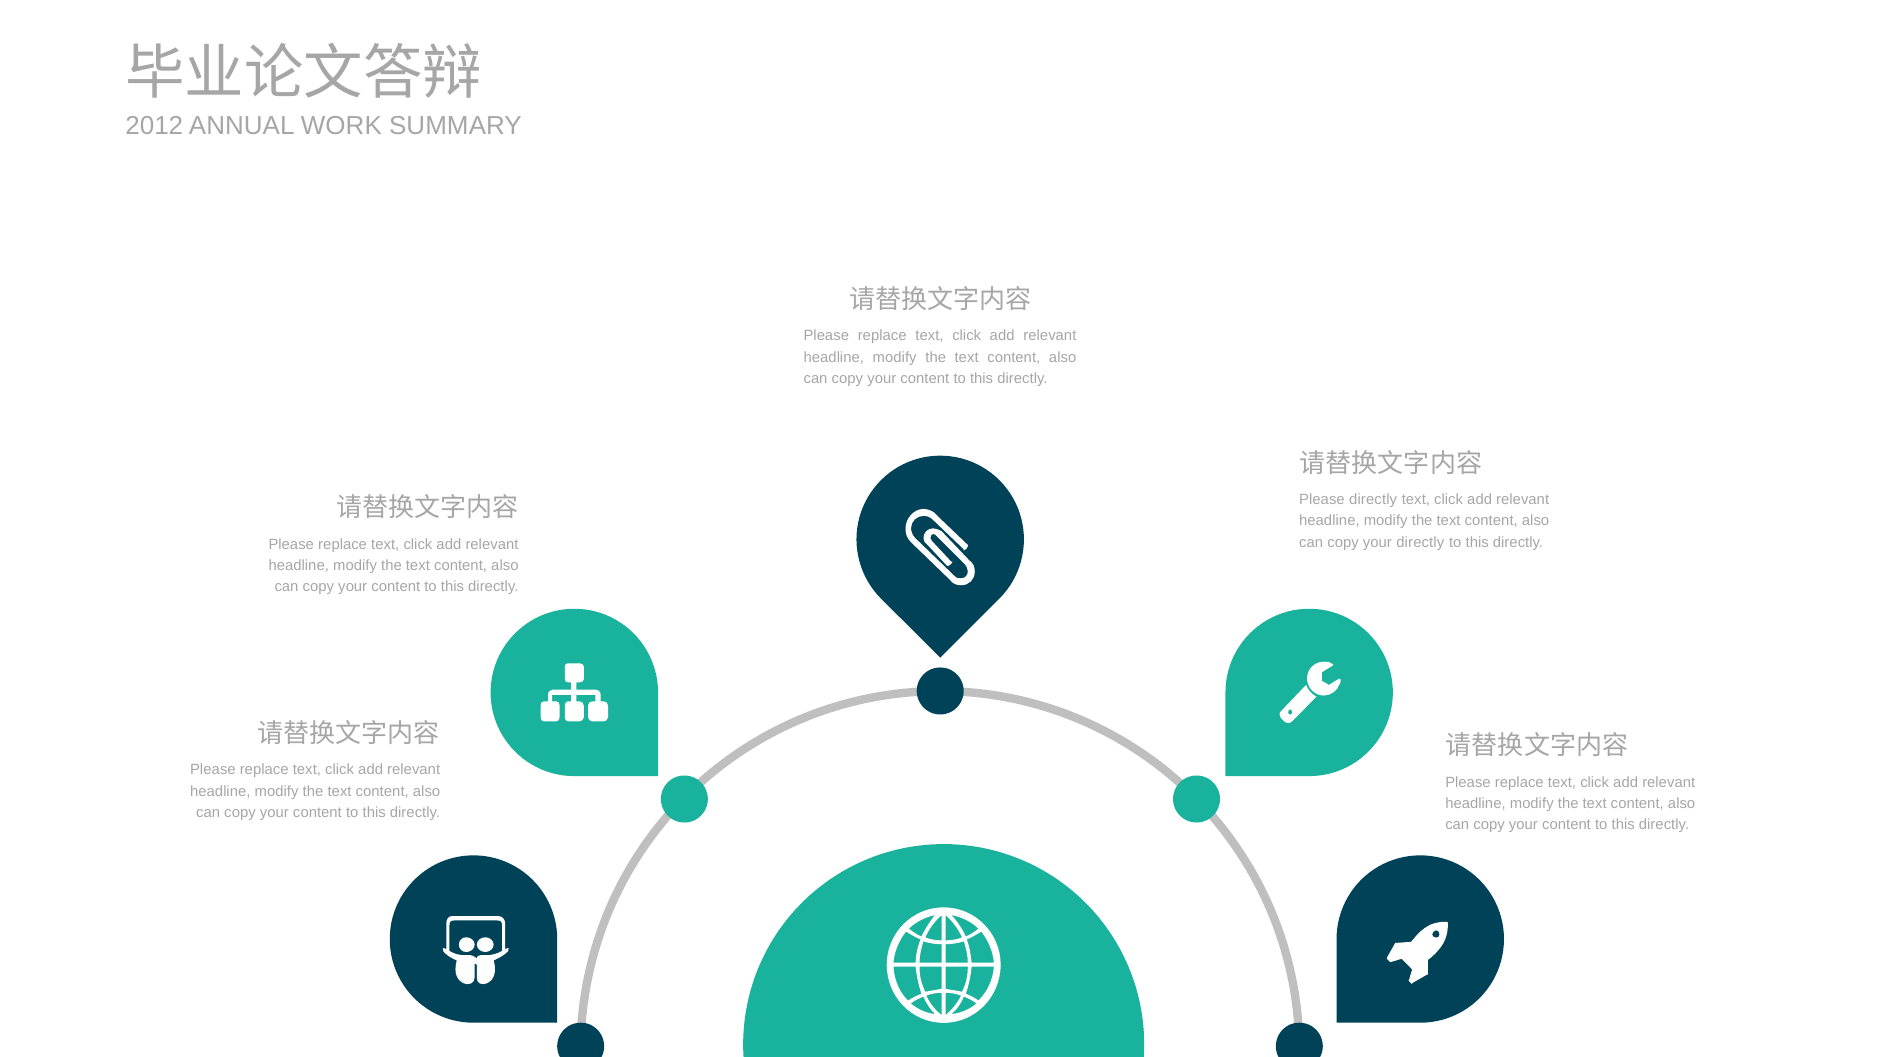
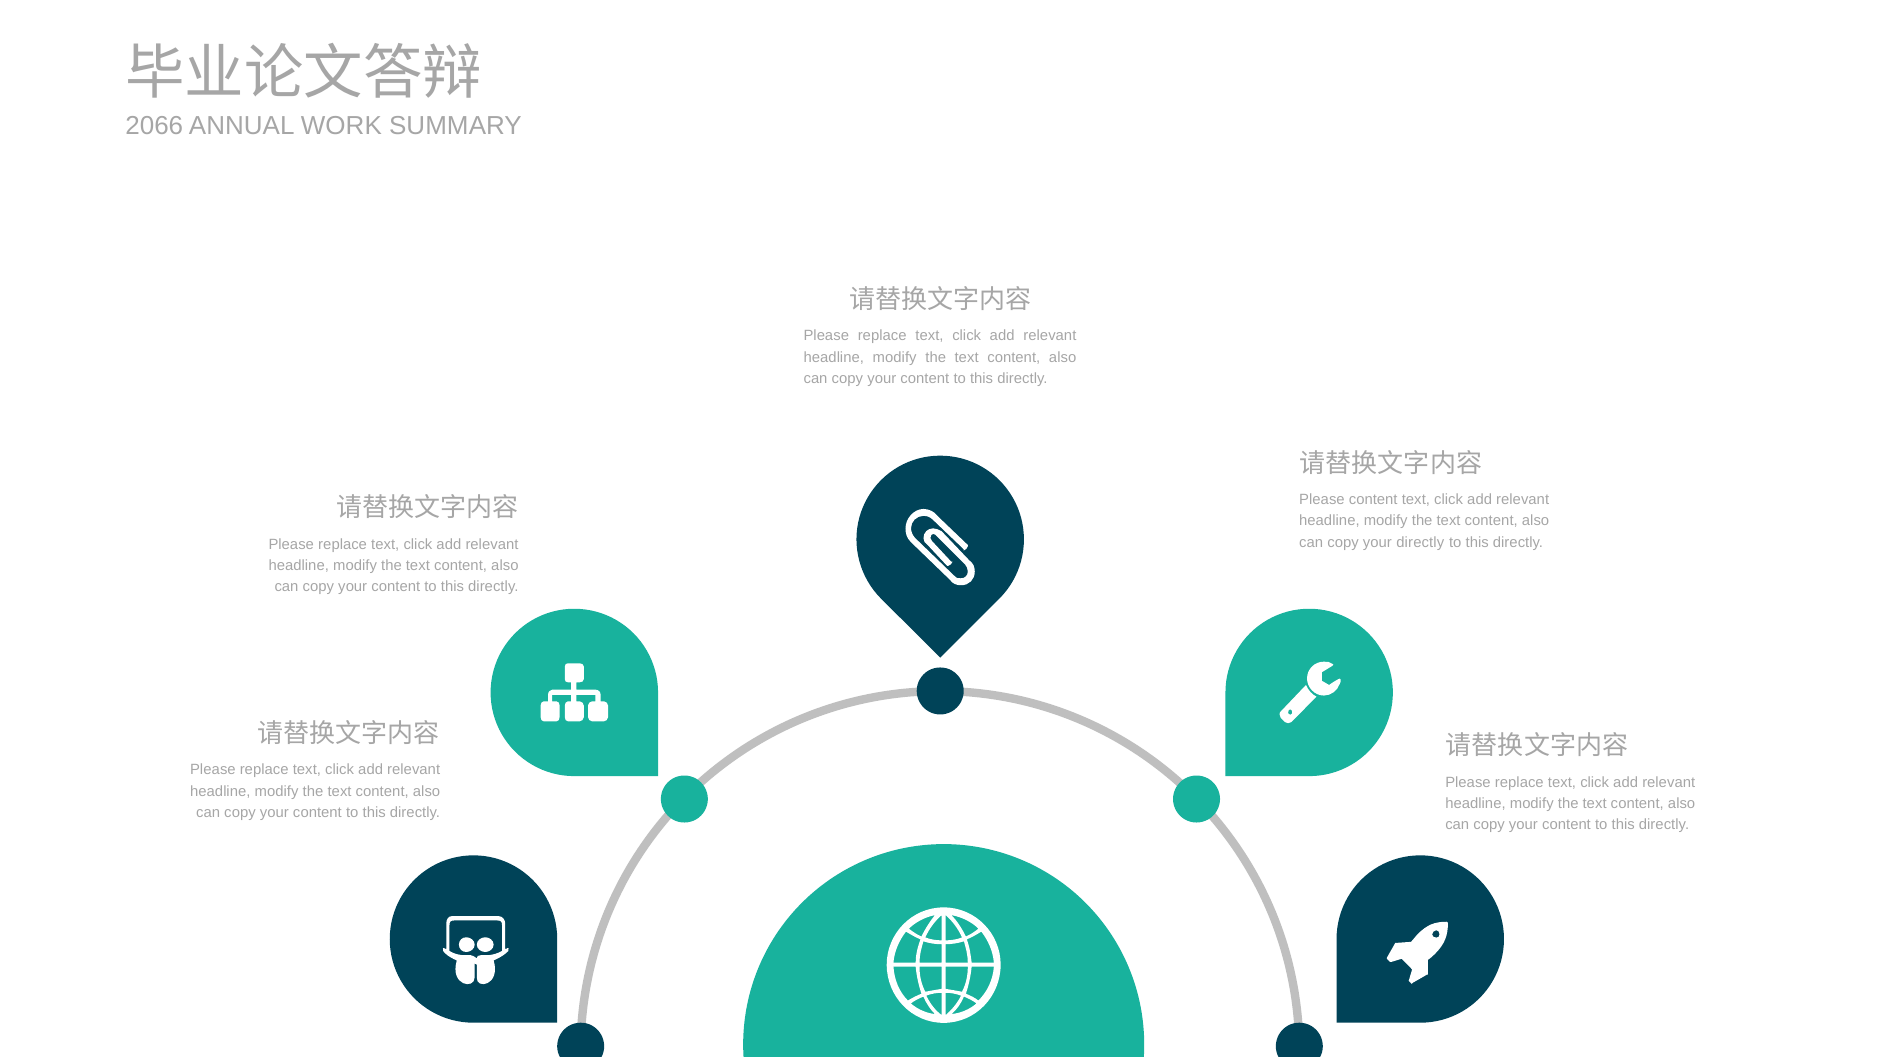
2012: 2012 -> 2066
Please directly: directly -> content
